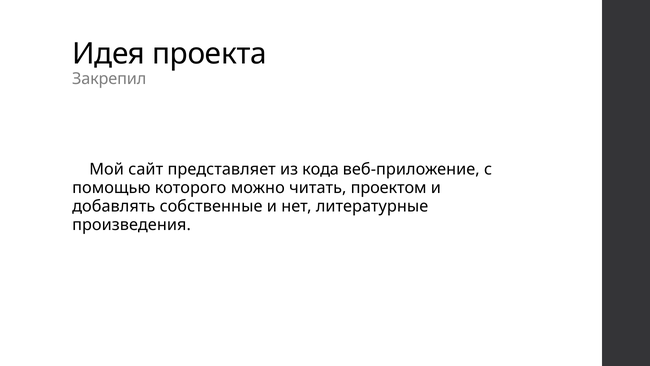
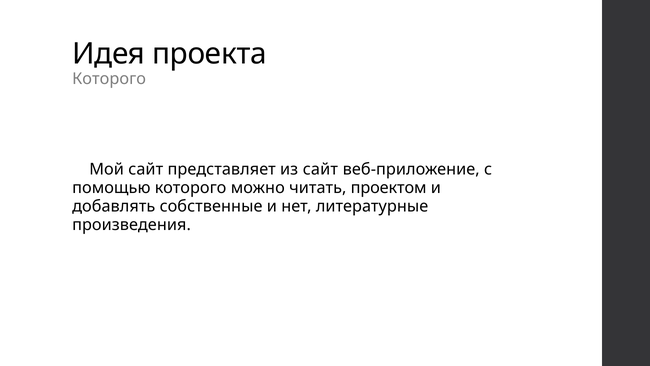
Закрепил at (109, 79): Закрепил -> Которого
из кода: кода -> сайт
